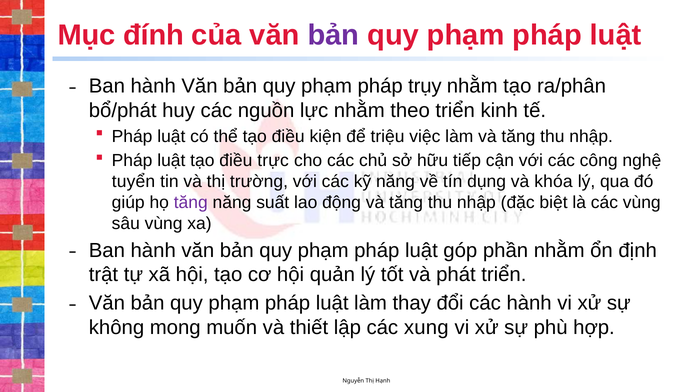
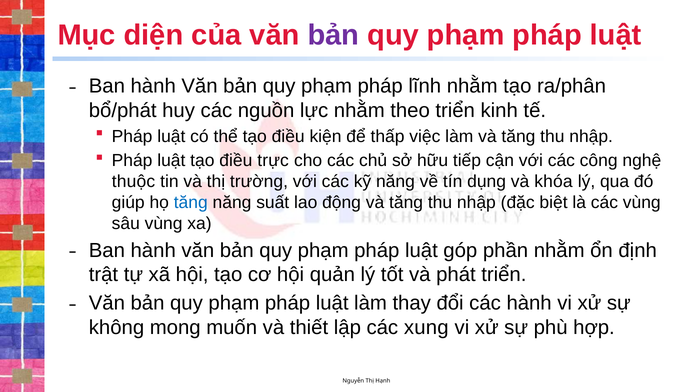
đính: đính -> diện
trụy: trụy -> lĩnh
triệu: triệu -> thấp
tuyển: tuyển -> thuộc
tăng at (191, 203) colour: purple -> blue
